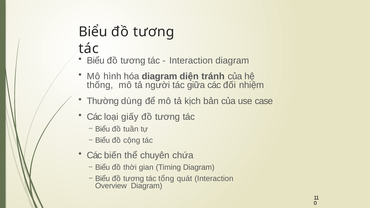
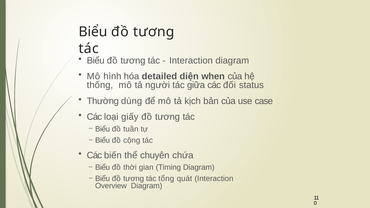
hóa diagram: diagram -> detailed
tránh: tránh -> when
nhiệm: nhiệm -> status
